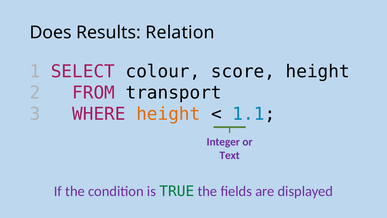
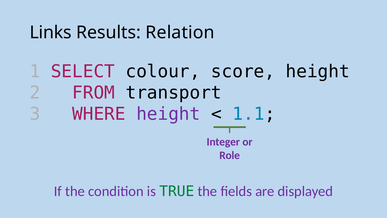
Does: Does -> Links
height at (168, 114) colour: orange -> purple
Text: Text -> Role
